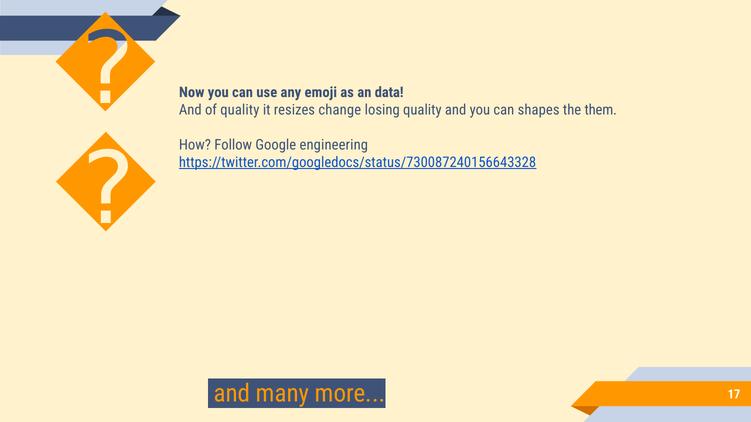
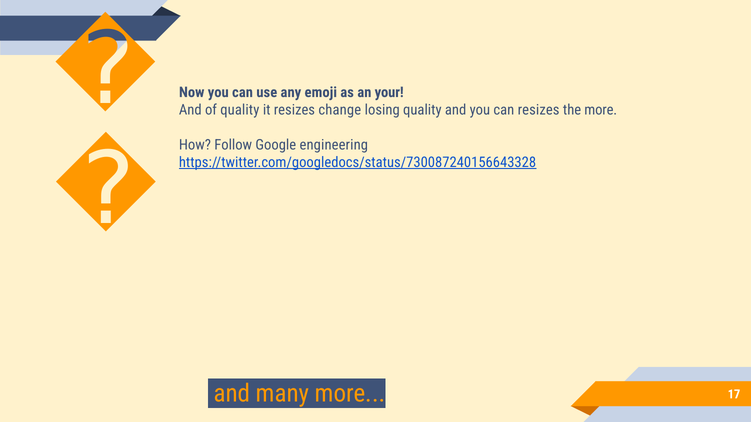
data: data -> your
can shapes: shapes -> resizes
the them: them -> more
